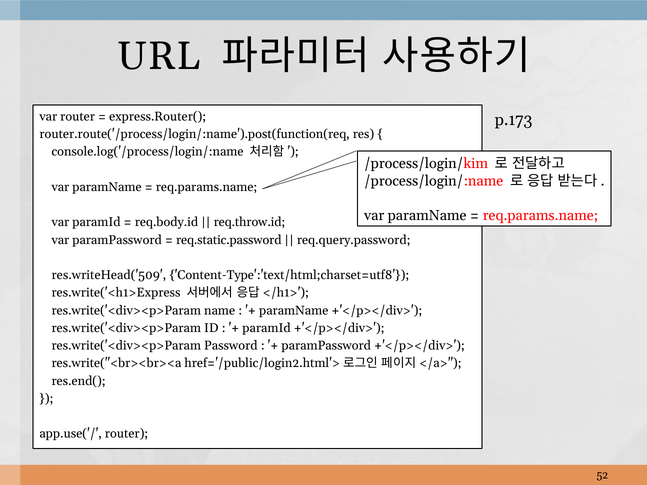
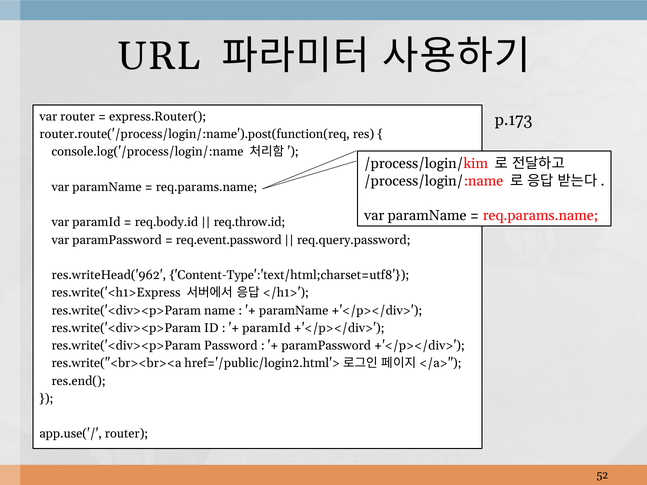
req.static.password: req.static.password -> req.event.password
res.writeHead('509: res.writeHead('509 -> res.writeHead('962
